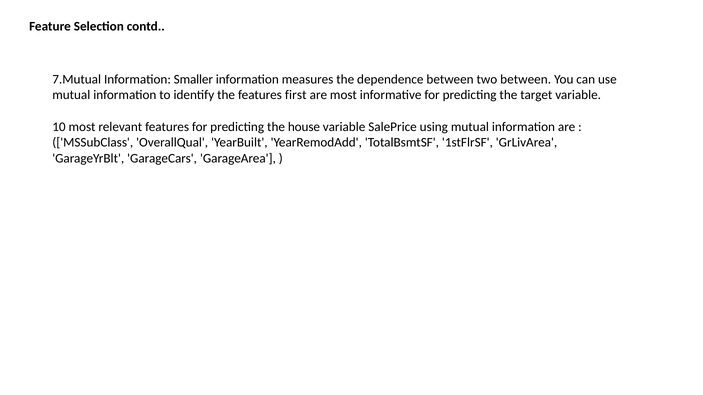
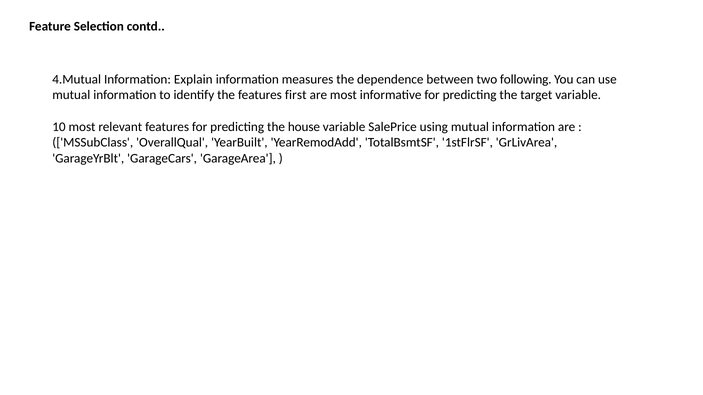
7.Mutual: 7.Mutual -> 4.Mutual
Smaller: Smaller -> Explain
two between: between -> following
